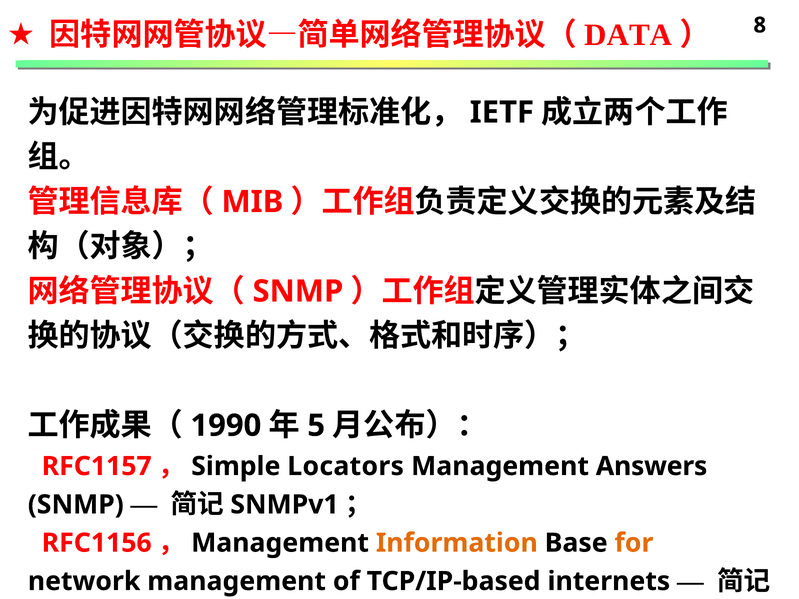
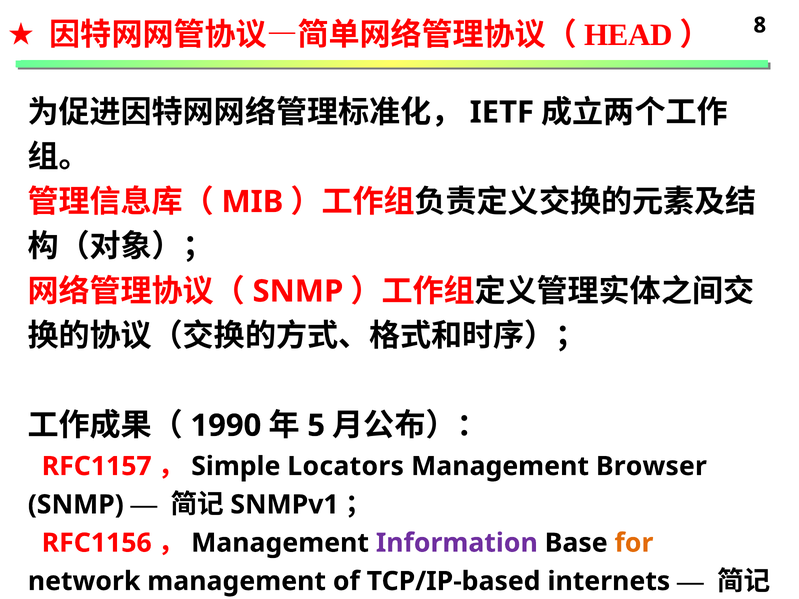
DATA: DATA -> HEAD
Answers: Answers -> Browser
Information colour: orange -> purple
